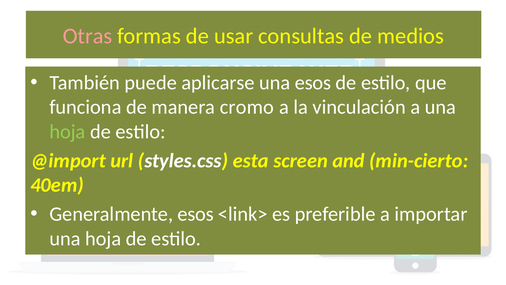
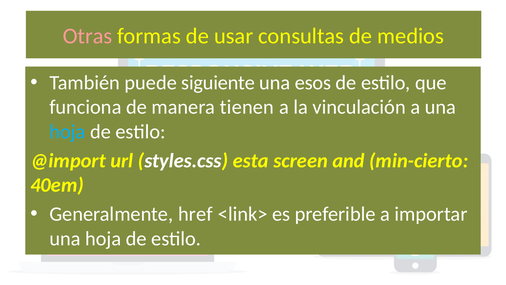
aplicarse: aplicarse -> siguiente
cromo: cromo -> tienen
hoja at (67, 132) colour: light green -> light blue
Generalmente esos: esos -> href
